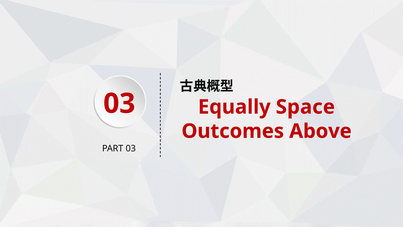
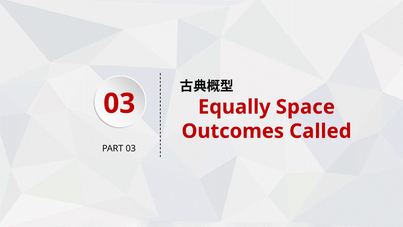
Above: Above -> Called
